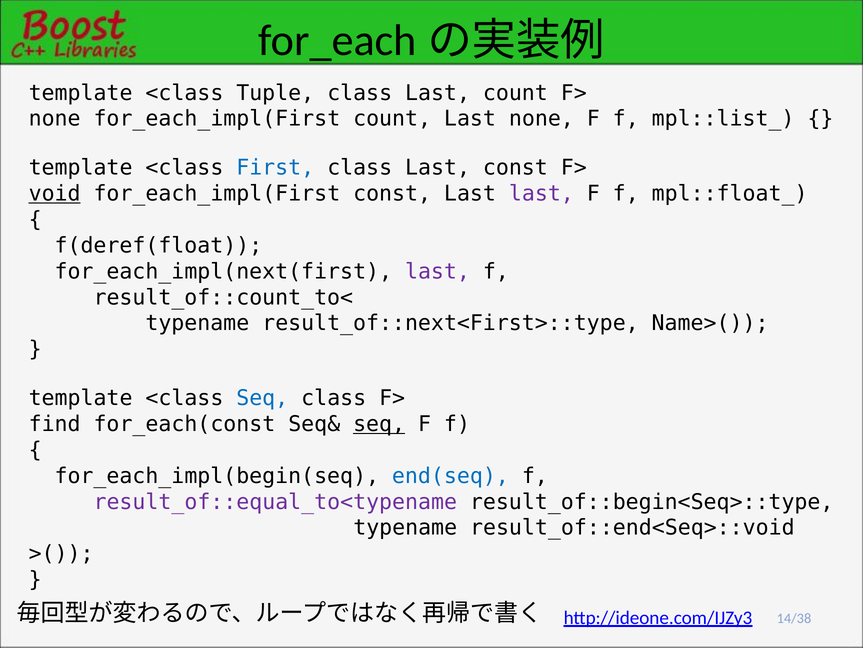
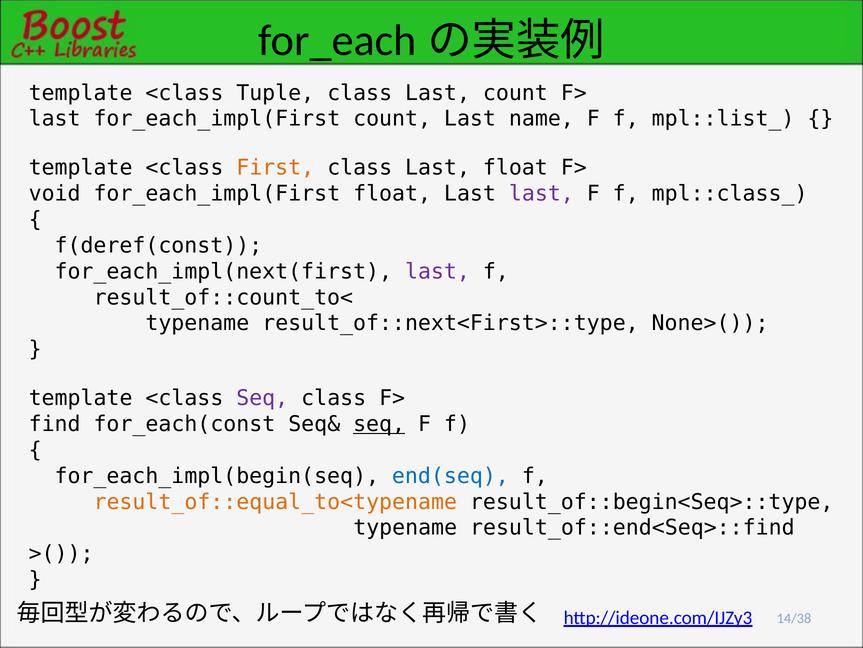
none at (55, 119): none -> last
Last none: none -> name
First colour: blue -> orange
Last const: const -> float
void underline: present -> none
for_each_impl(First const: const -> float
mpl::float_: mpl::float_ -> mpl::class_
f(deref(float: f(deref(float -> f(deref(const
Name>(: Name>( -> None>(
Seq at (262, 398) colour: blue -> purple
result_of::equal_to<typename colour: purple -> orange
result_of::end<Seq>::void: result_of::end<Seq>::void -> result_of::end<Seq>::find
